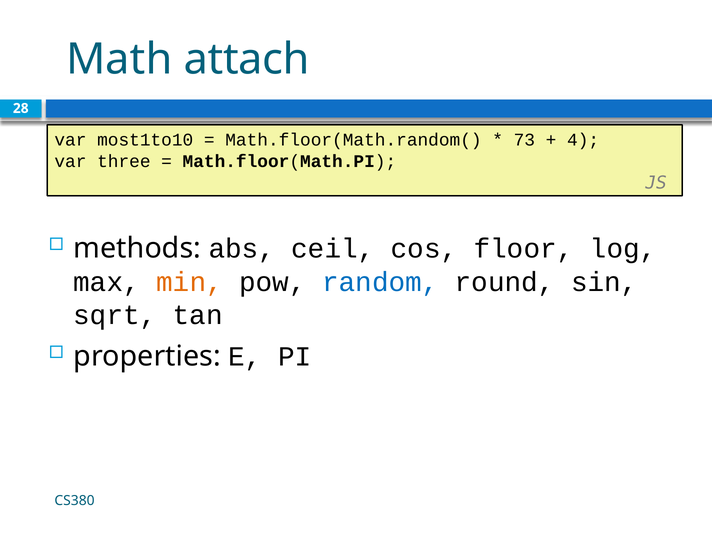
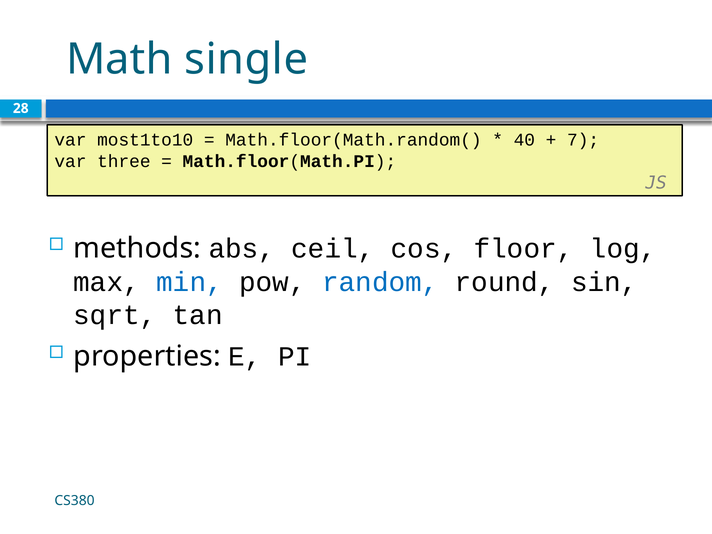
attach: attach -> single
73: 73 -> 40
4: 4 -> 7
min colour: orange -> blue
